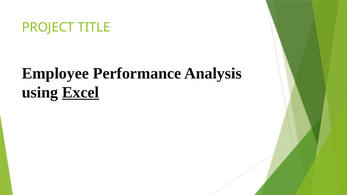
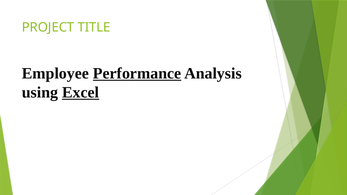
Performance underline: none -> present
